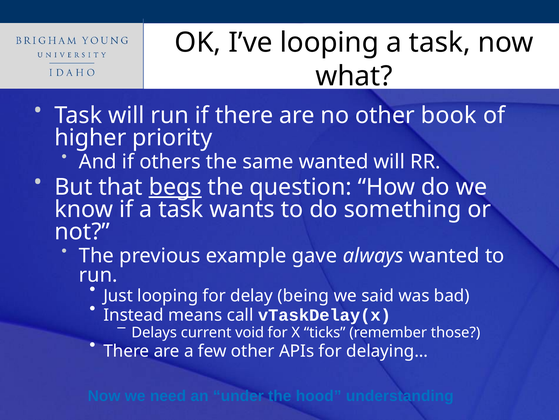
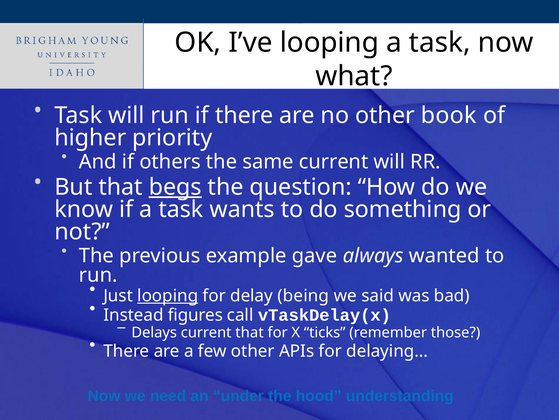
same wanted: wanted -> current
looping at (168, 295) underline: none -> present
means: means -> figures
current void: void -> that
